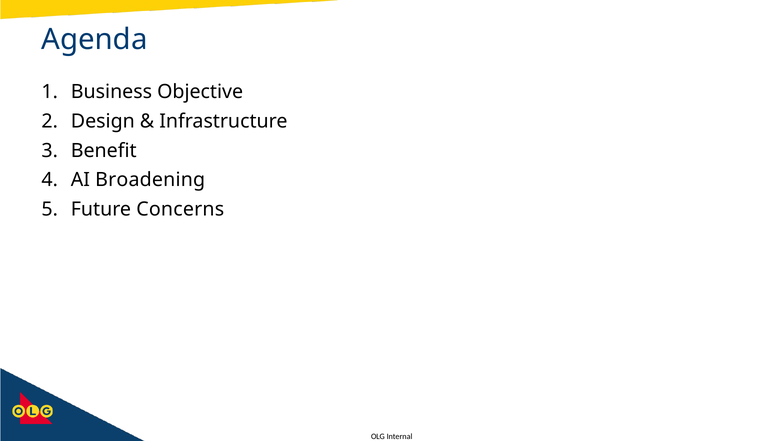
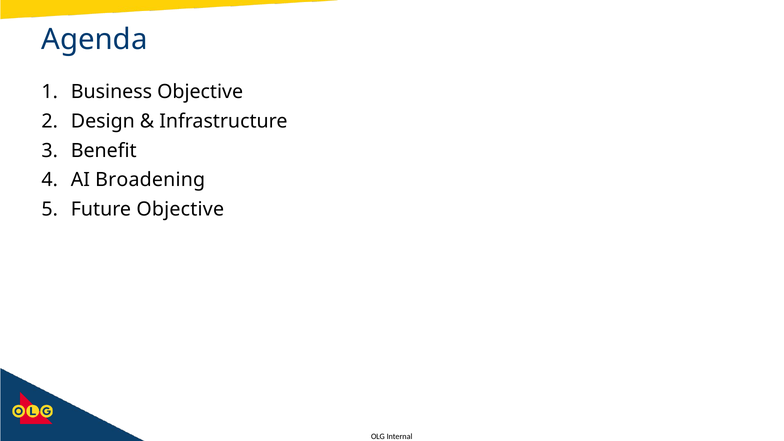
Future Concerns: Concerns -> Objective
